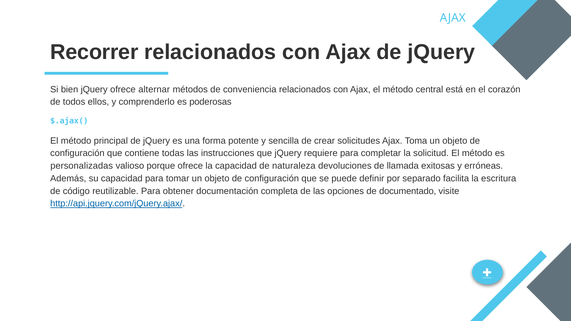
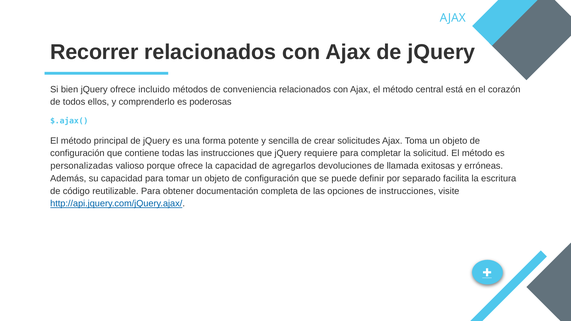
alternar: alternar -> incluido
naturaleza: naturaleza -> agregarlos
de documentado: documentado -> instrucciones
